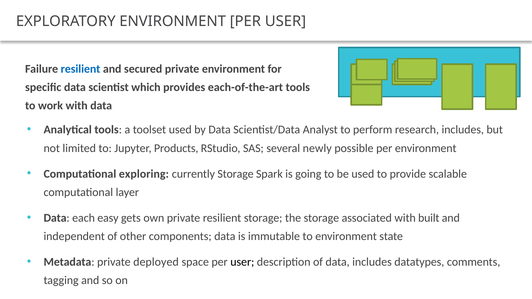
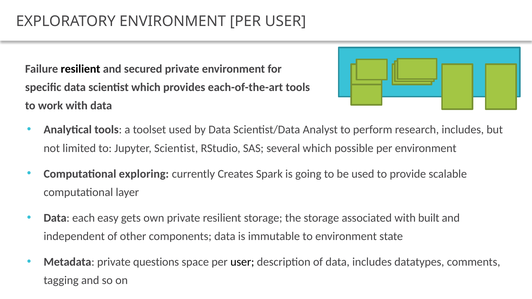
resilient at (81, 69) colour: blue -> black
Jupyter Products: Products -> Scientist
several newly: newly -> which
currently Storage: Storage -> Creates
deployed: deployed -> questions
